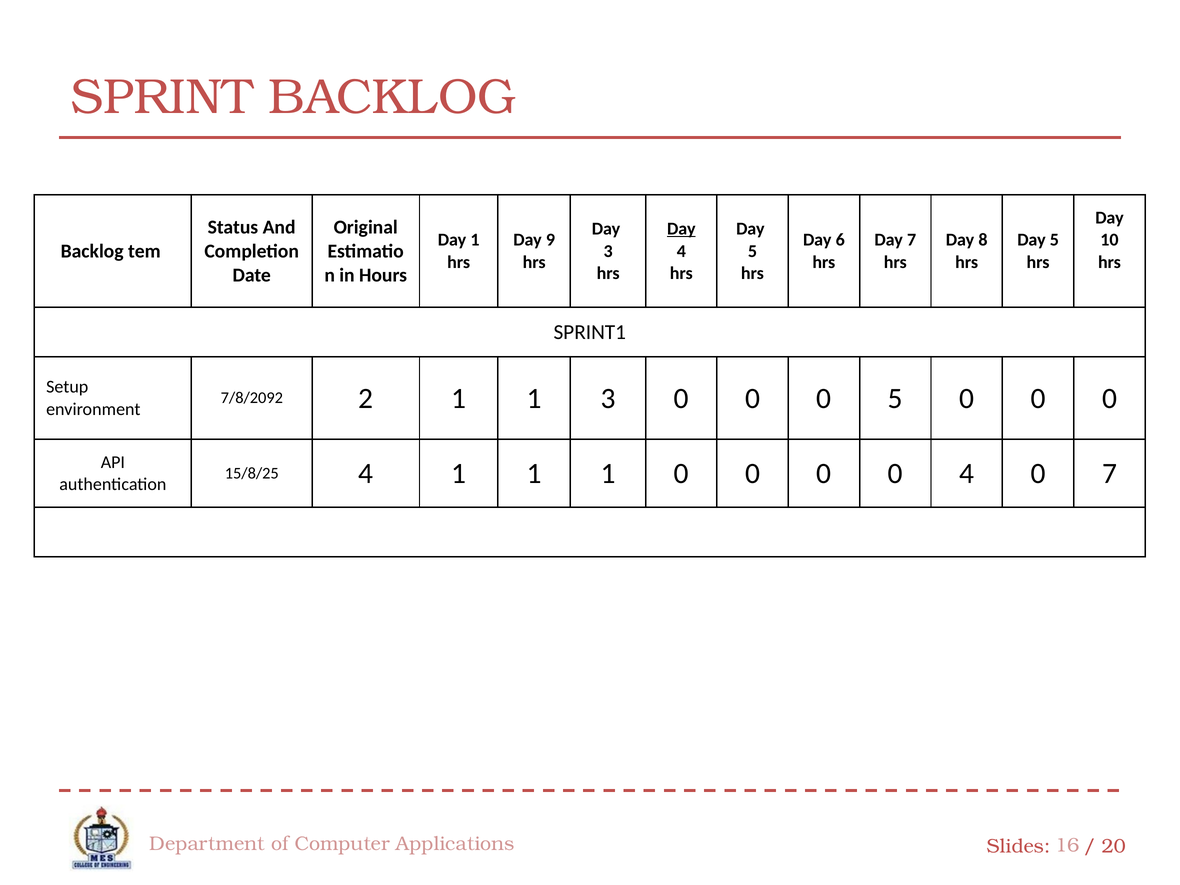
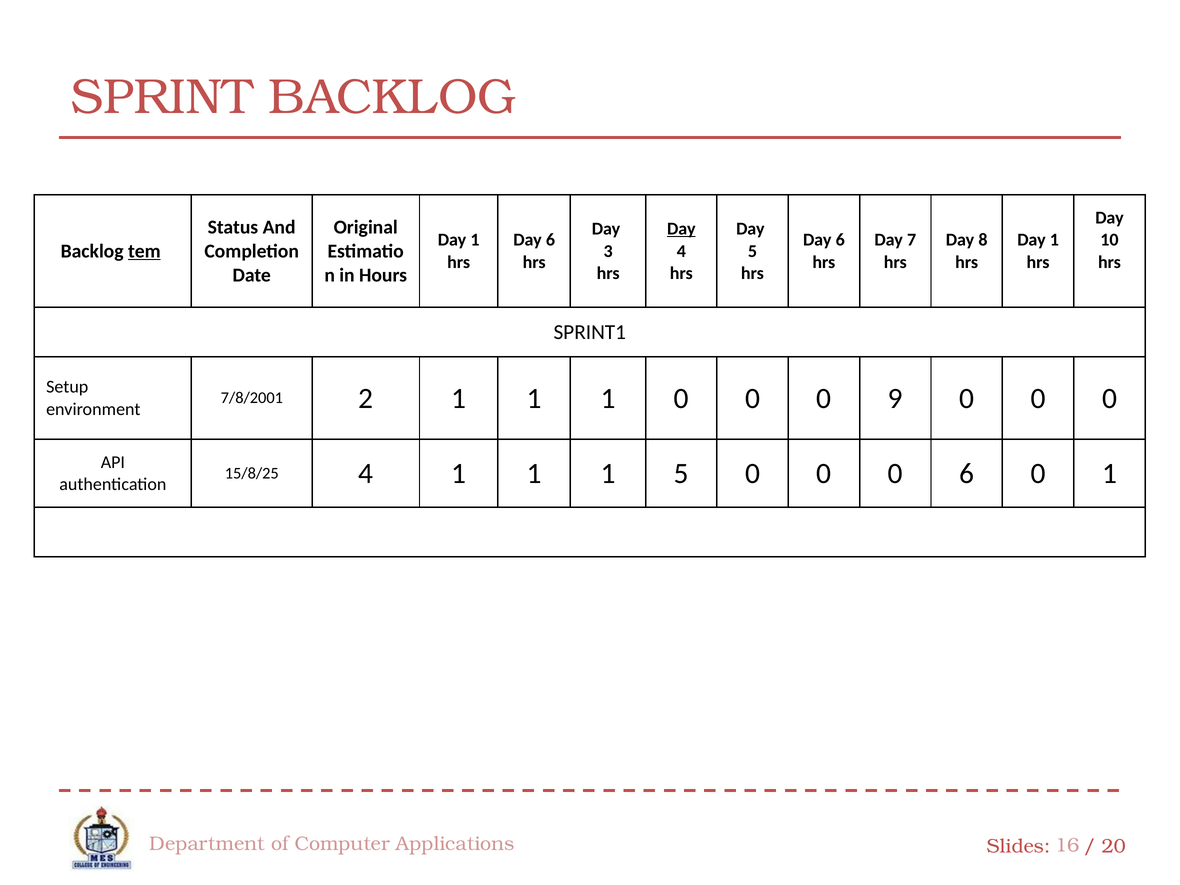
9 at (551, 240): 9 -> 6
5 at (1054, 240): 5 -> 1
tem underline: none -> present
7/8/2092: 7/8/2092 -> 7/8/2001
2 1 1 3: 3 -> 1
0 5: 5 -> 9
1 0: 0 -> 5
0 4: 4 -> 6
0 7: 7 -> 1
